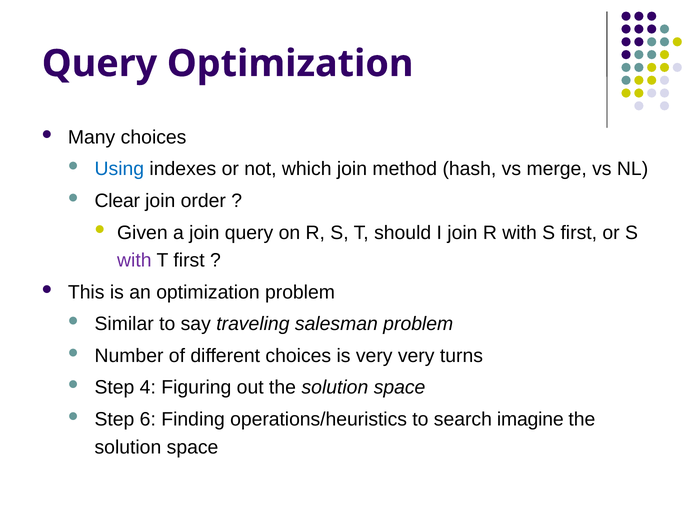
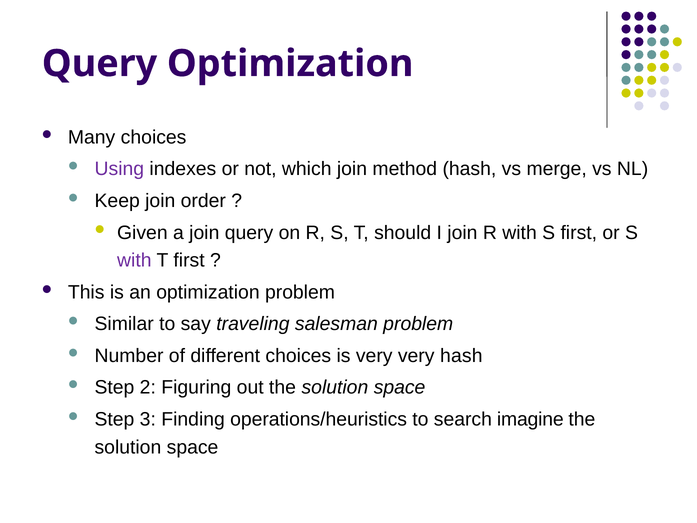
Using colour: blue -> purple
Clear: Clear -> Keep
very turns: turns -> hash
4: 4 -> 2
6: 6 -> 3
